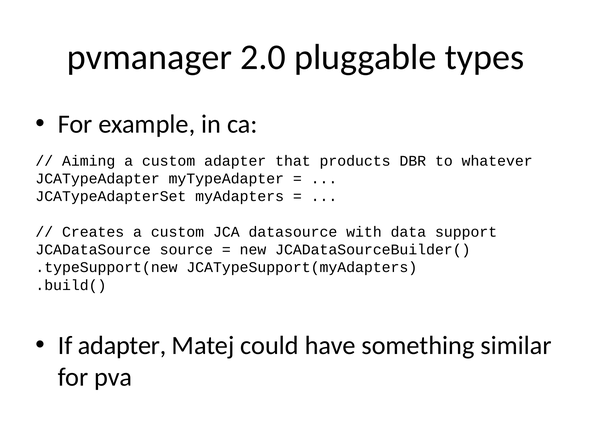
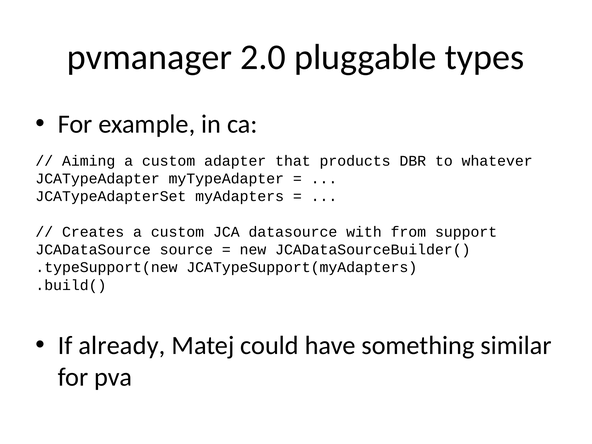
data: data -> from
If adapter: adapter -> already
